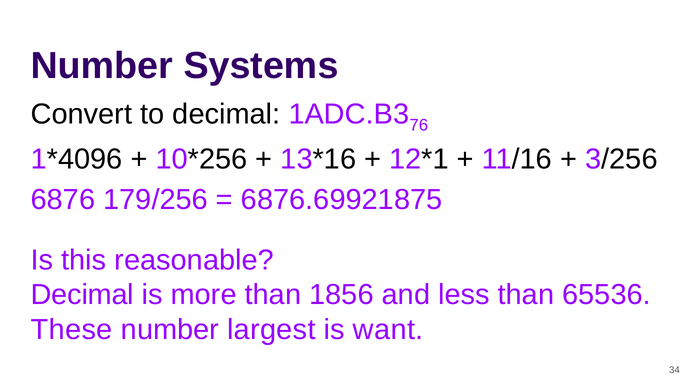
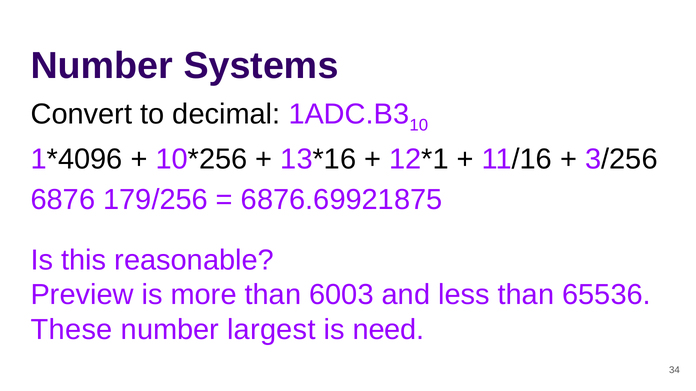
76: 76 -> 10
Decimal at (82, 295): Decimal -> Preview
1856: 1856 -> 6003
want: want -> need
